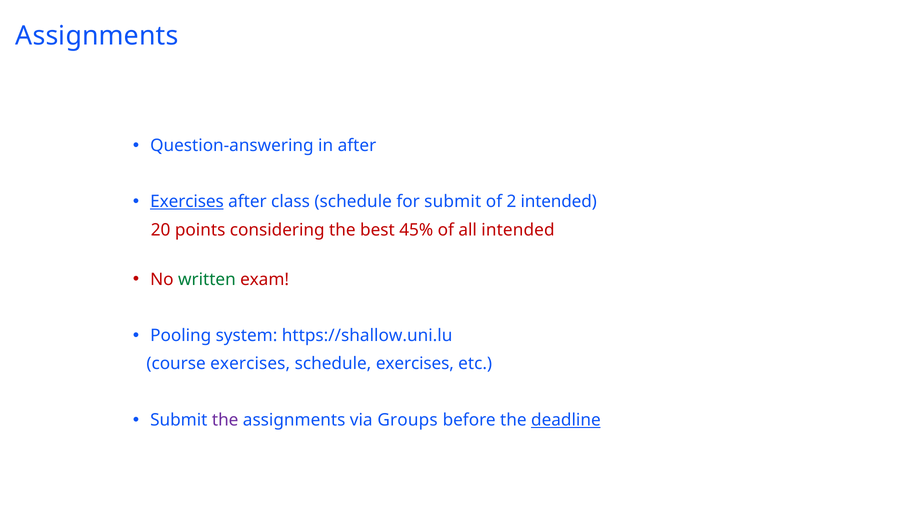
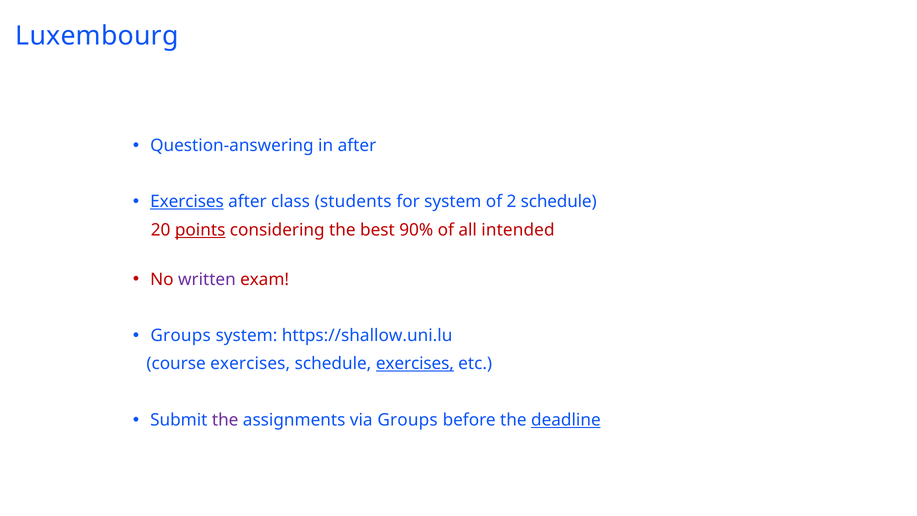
Assignments at (97, 36): Assignments -> Luxembourg
class schedule: schedule -> students
for submit: submit -> system
2 intended: intended -> schedule
points underline: none -> present
45%: 45% -> 90%
written colour: green -> purple
Pooling at (181, 335): Pooling -> Groups
exercises at (415, 364) underline: none -> present
